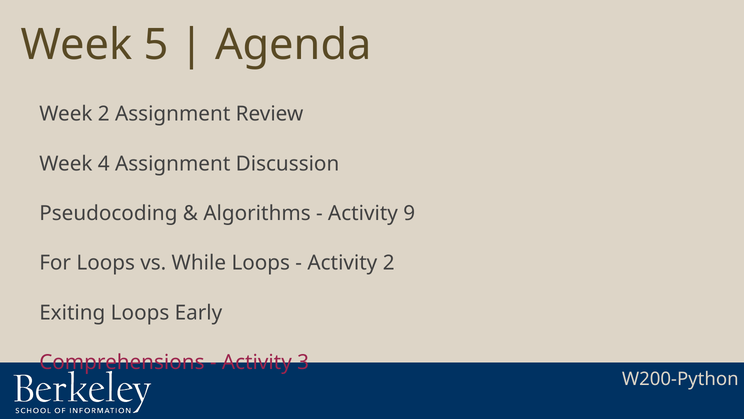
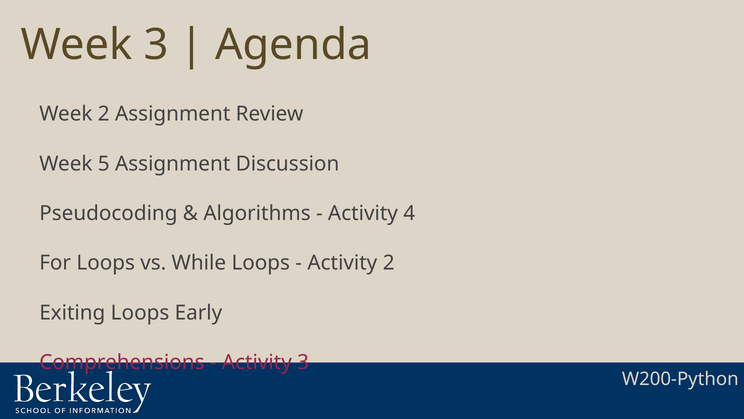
Week 5: 5 -> 3
4: 4 -> 5
9: 9 -> 4
